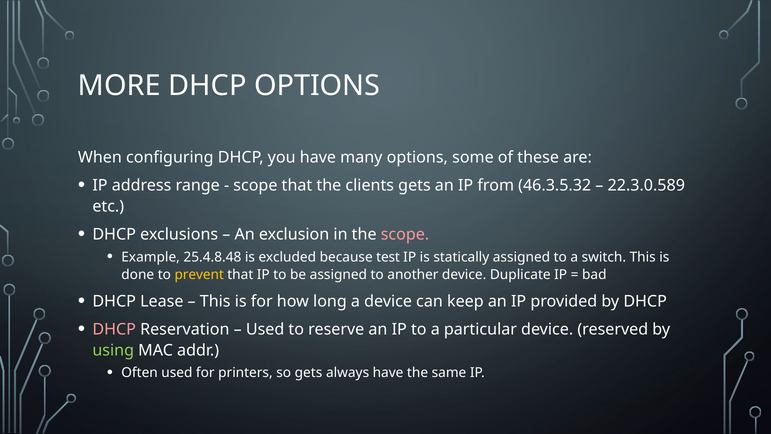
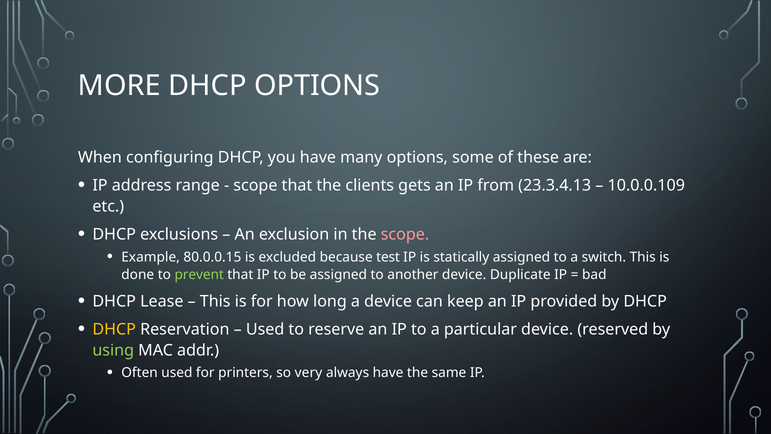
46.3.5.32: 46.3.5.32 -> 23.3.4.13
22.3.0.589: 22.3.0.589 -> 10.0.0.109
25.4.8.48: 25.4.8.48 -> 80.0.0.15
prevent colour: yellow -> light green
DHCP at (114, 329) colour: pink -> yellow
so gets: gets -> very
